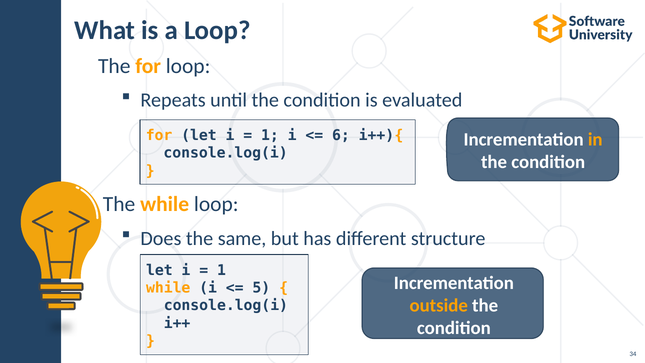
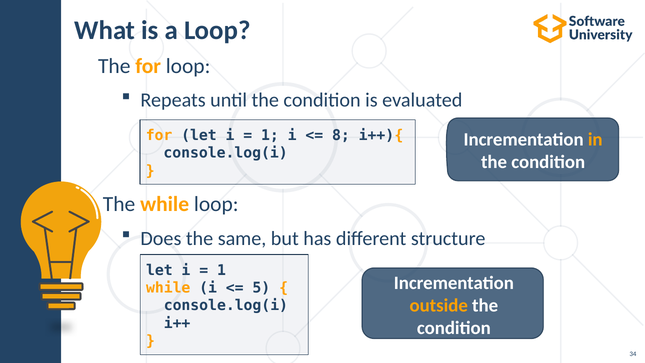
6: 6 -> 8
